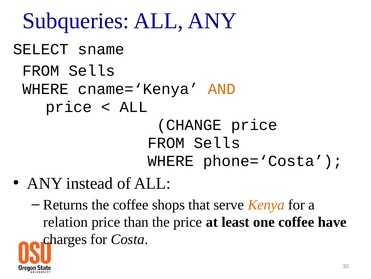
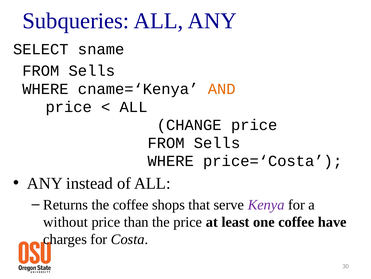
phone=‘Costa: phone=‘Costa -> price=‘Costa
Kenya colour: orange -> purple
relation: relation -> without
